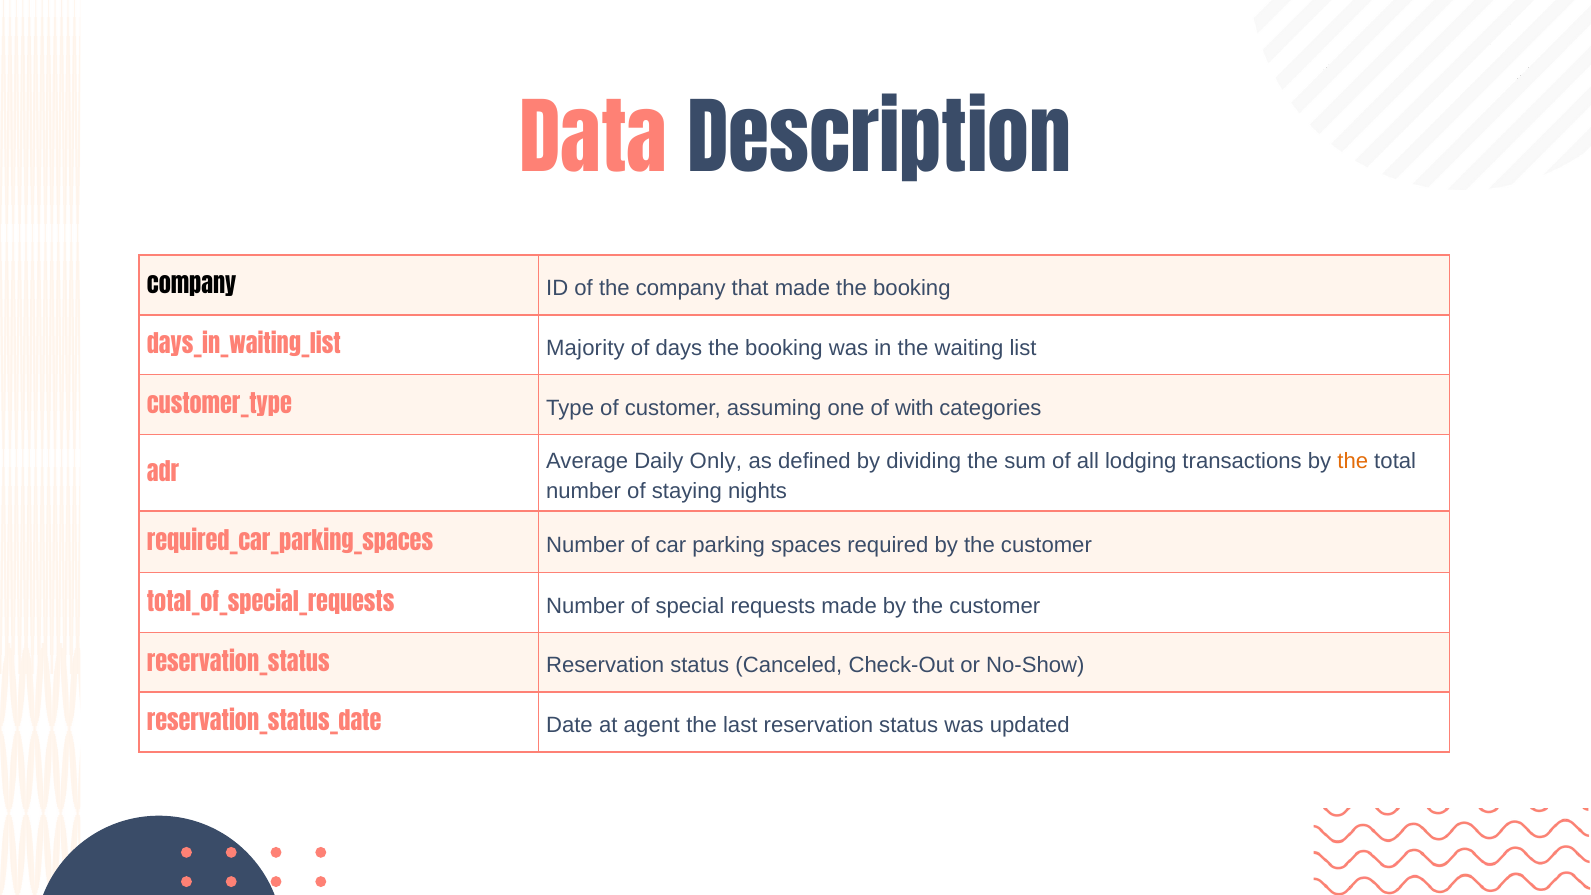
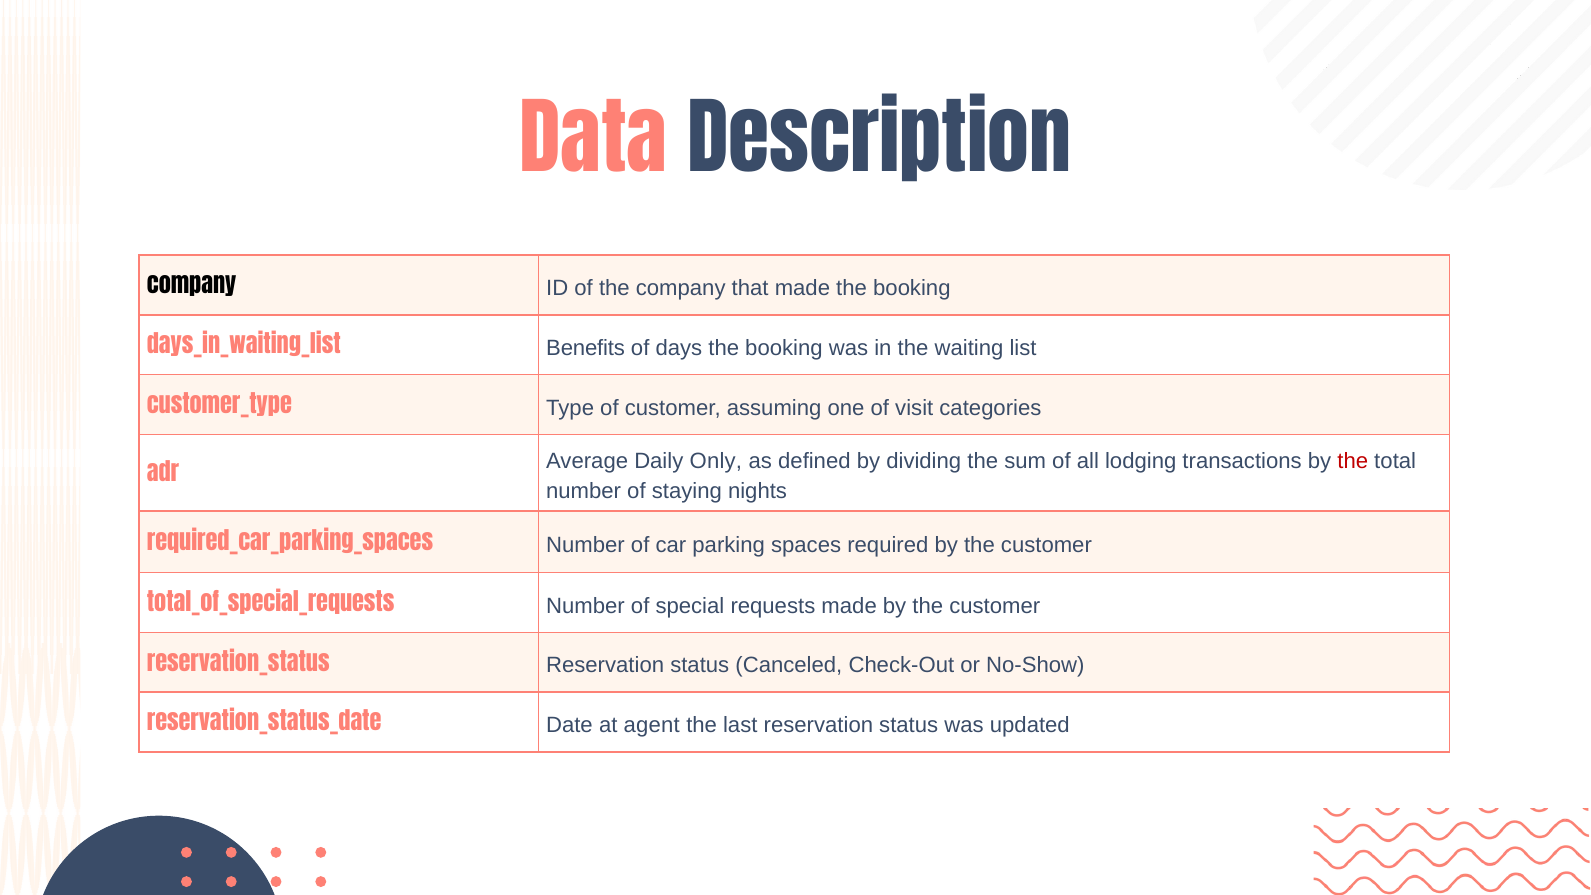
Majority: Majority -> Benefits
with: with -> visit
the at (1353, 461) colour: orange -> red
